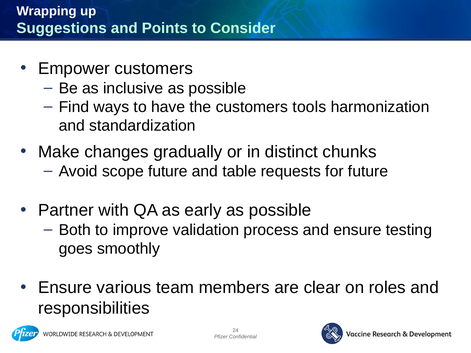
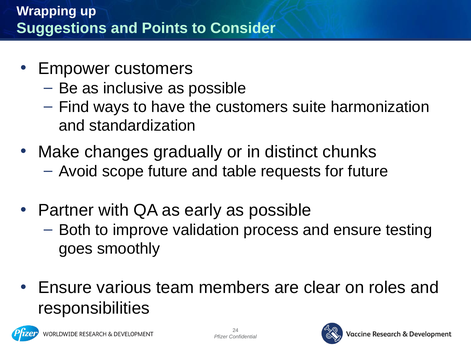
tools: tools -> suite
